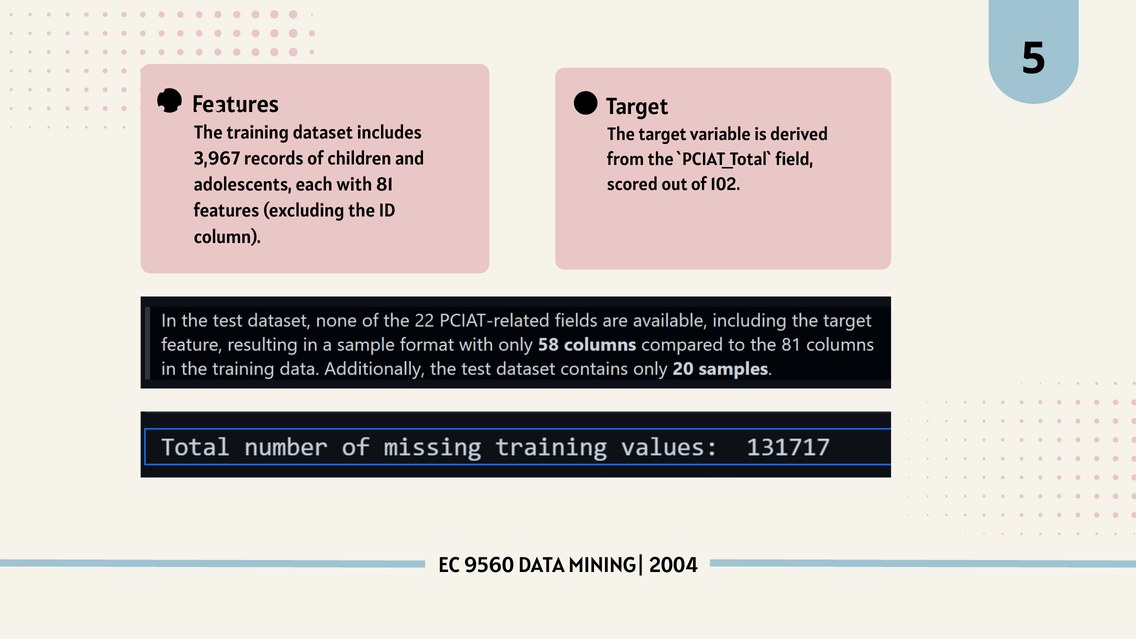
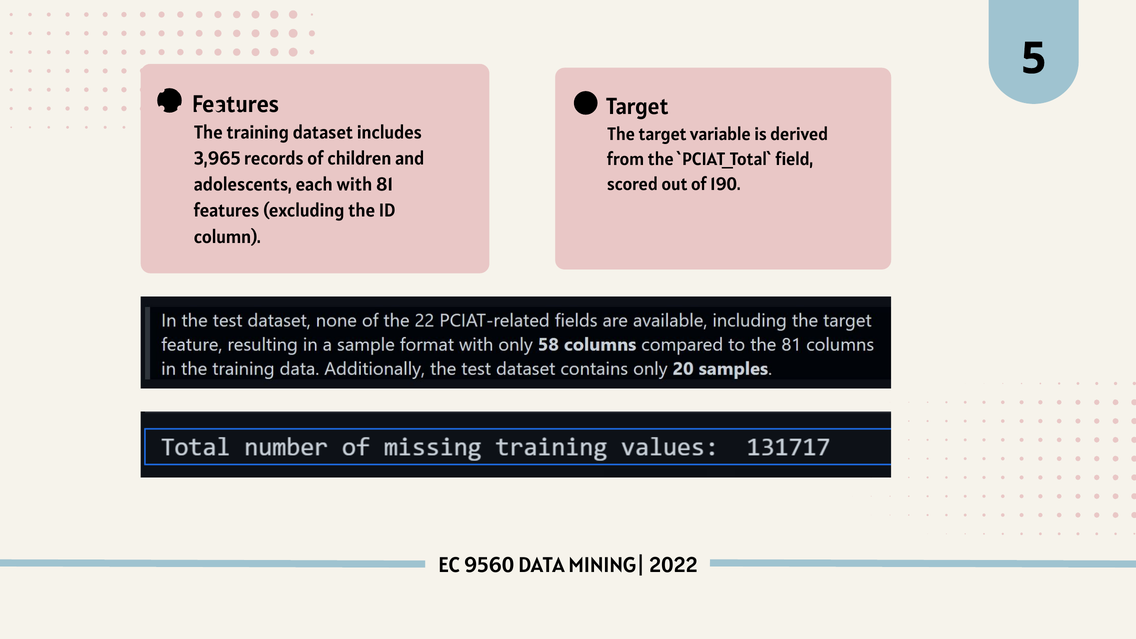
3,967: 3,967 -> 3,965
102: 102 -> 190
2004: 2004 -> 2022
